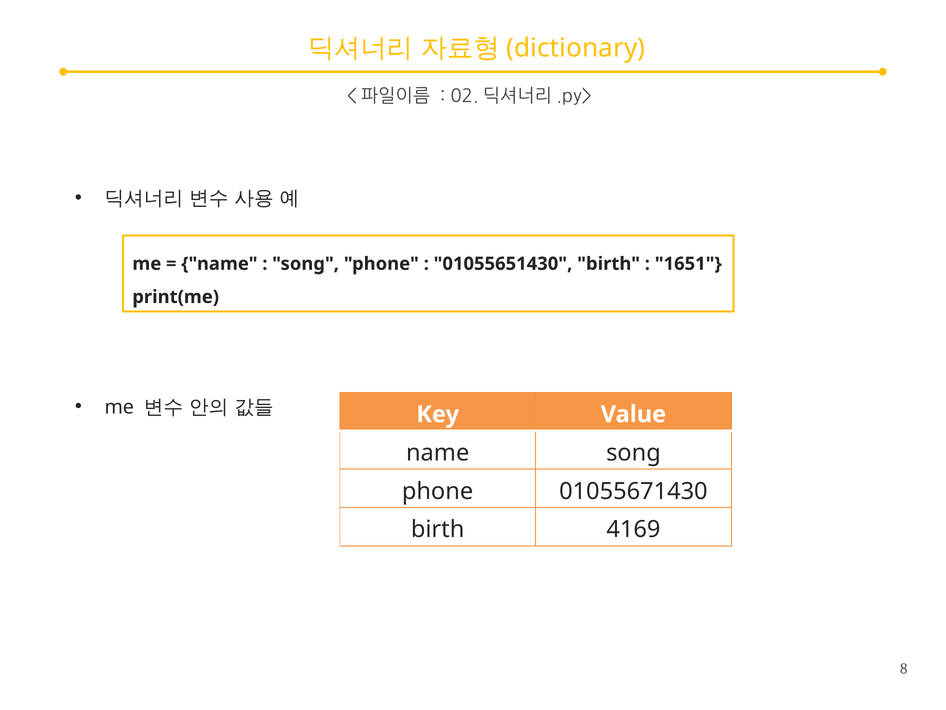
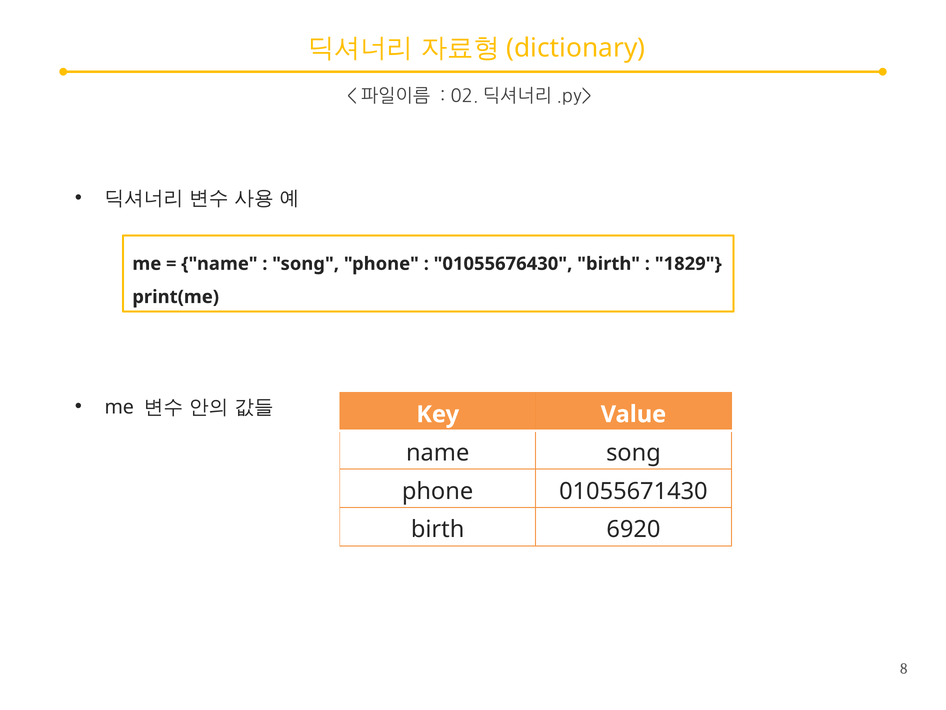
01055651430: 01055651430 -> 01055676430
1651: 1651 -> 1829
4169: 4169 -> 6920
